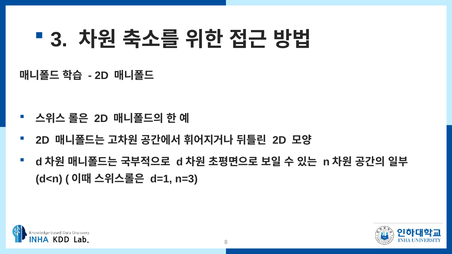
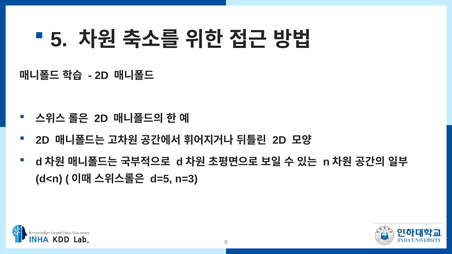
3: 3 -> 5
d=1: d=1 -> d=5
